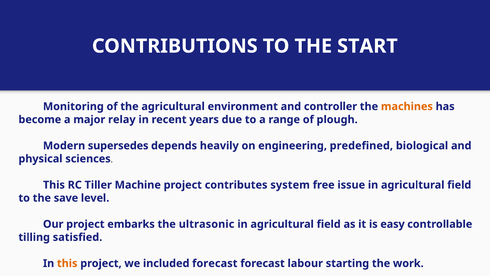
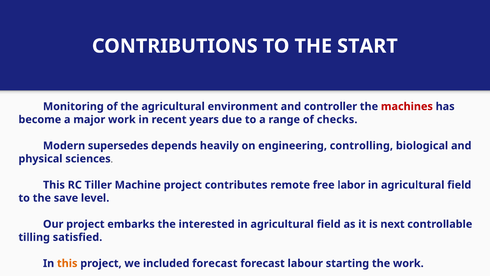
machines colour: orange -> red
major relay: relay -> work
plough: plough -> checks
predefined: predefined -> controlling
system: system -> remote
issue: issue -> labor
ultrasonic: ultrasonic -> interested
easy: easy -> next
